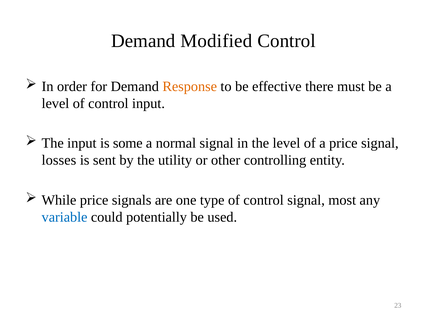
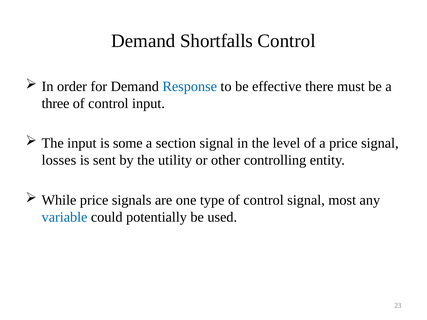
Modified: Modified -> Shortfalls
Response colour: orange -> blue
level at (55, 103): level -> three
normal: normal -> section
